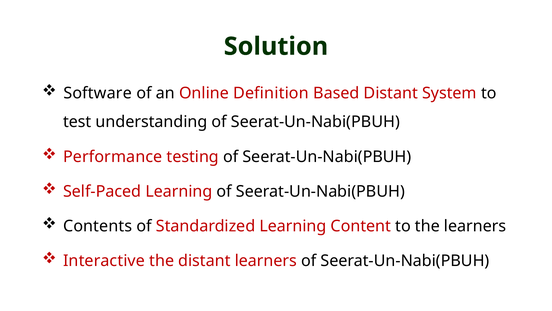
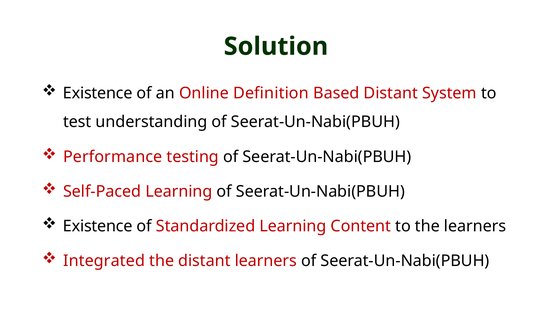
Software at (98, 93): Software -> Existence
Contents at (98, 226): Contents -> Existence
Interactive: Interactive -> Integrated
